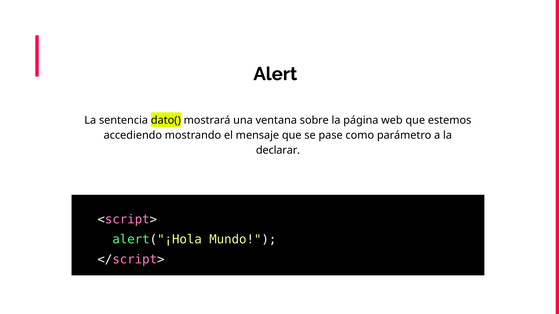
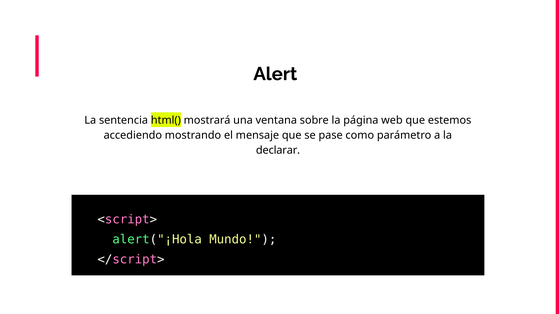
dato(: dato( -> html(
